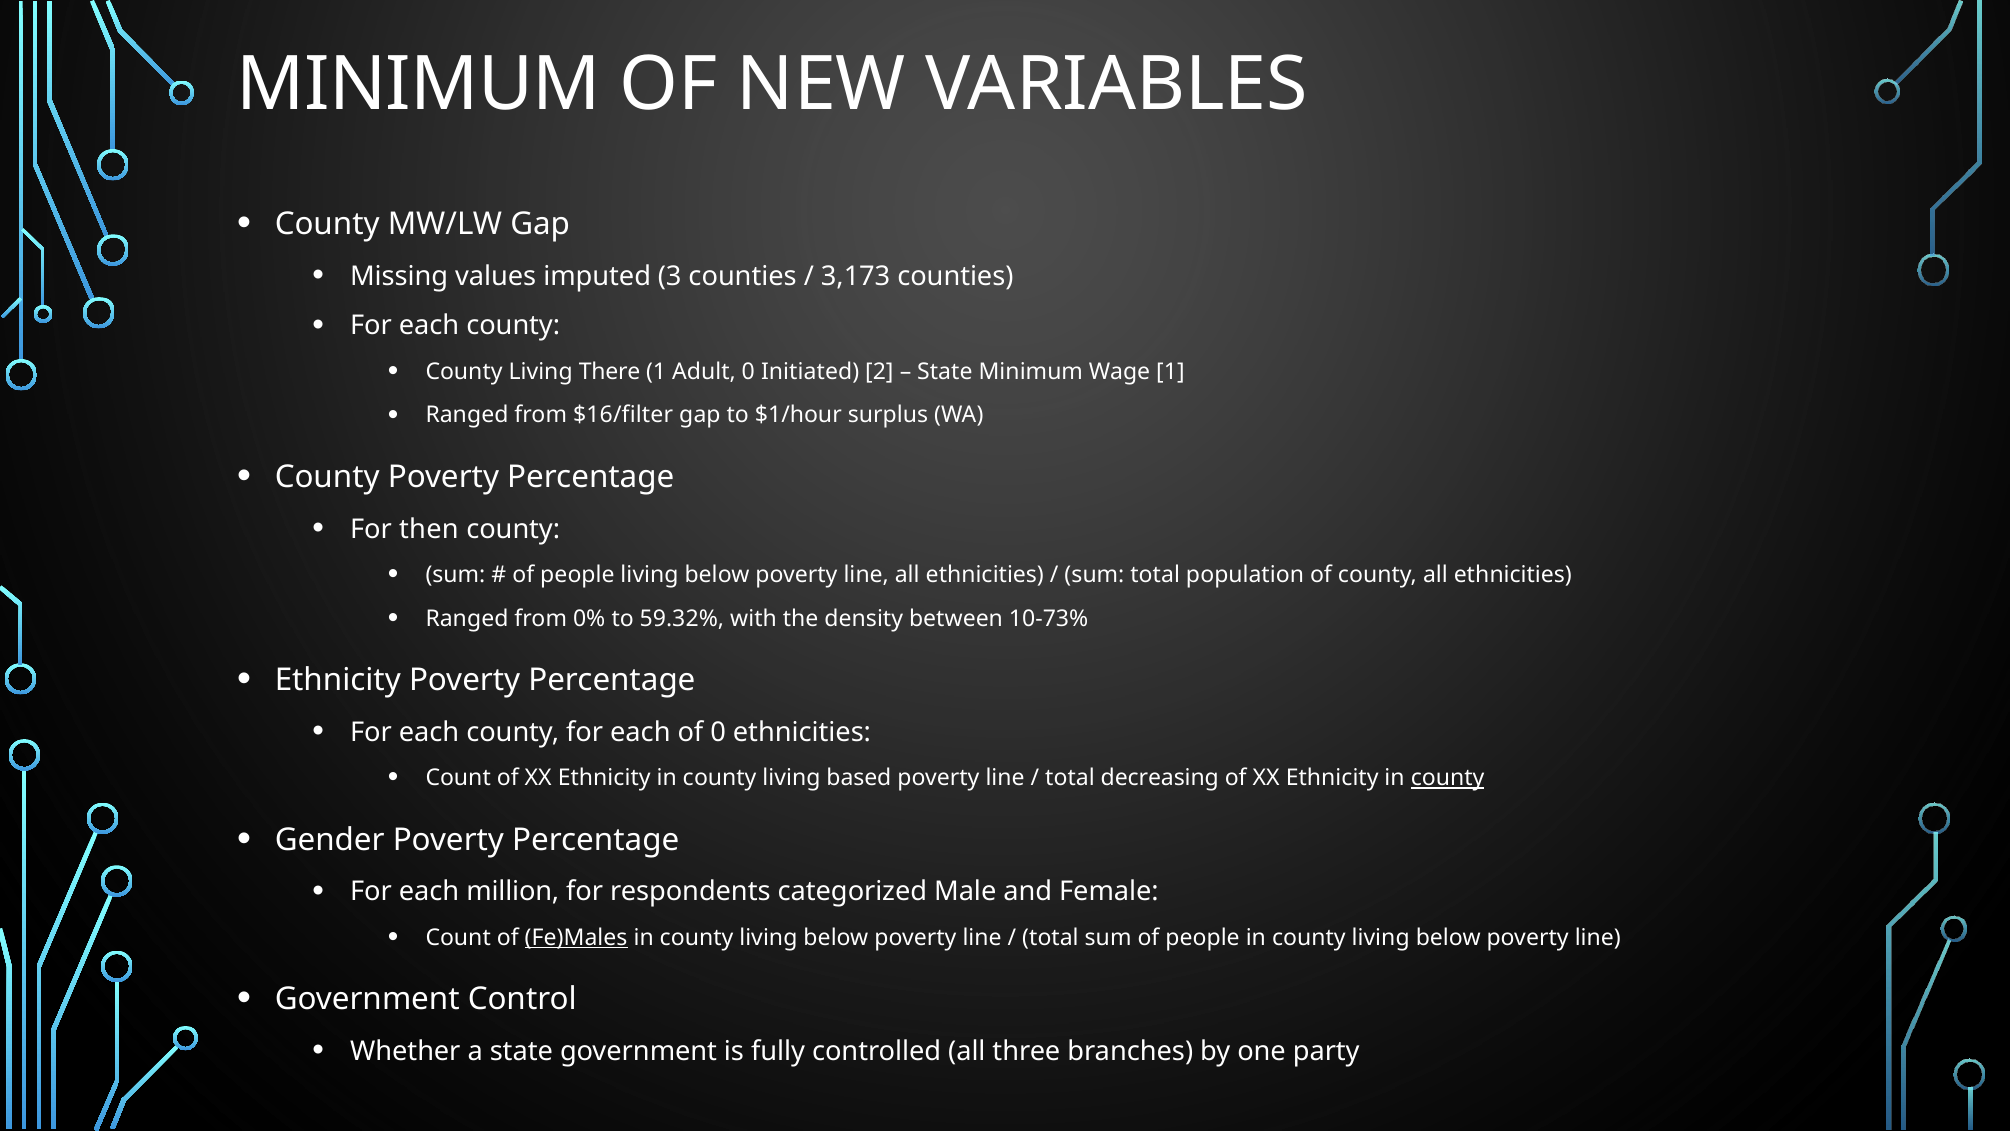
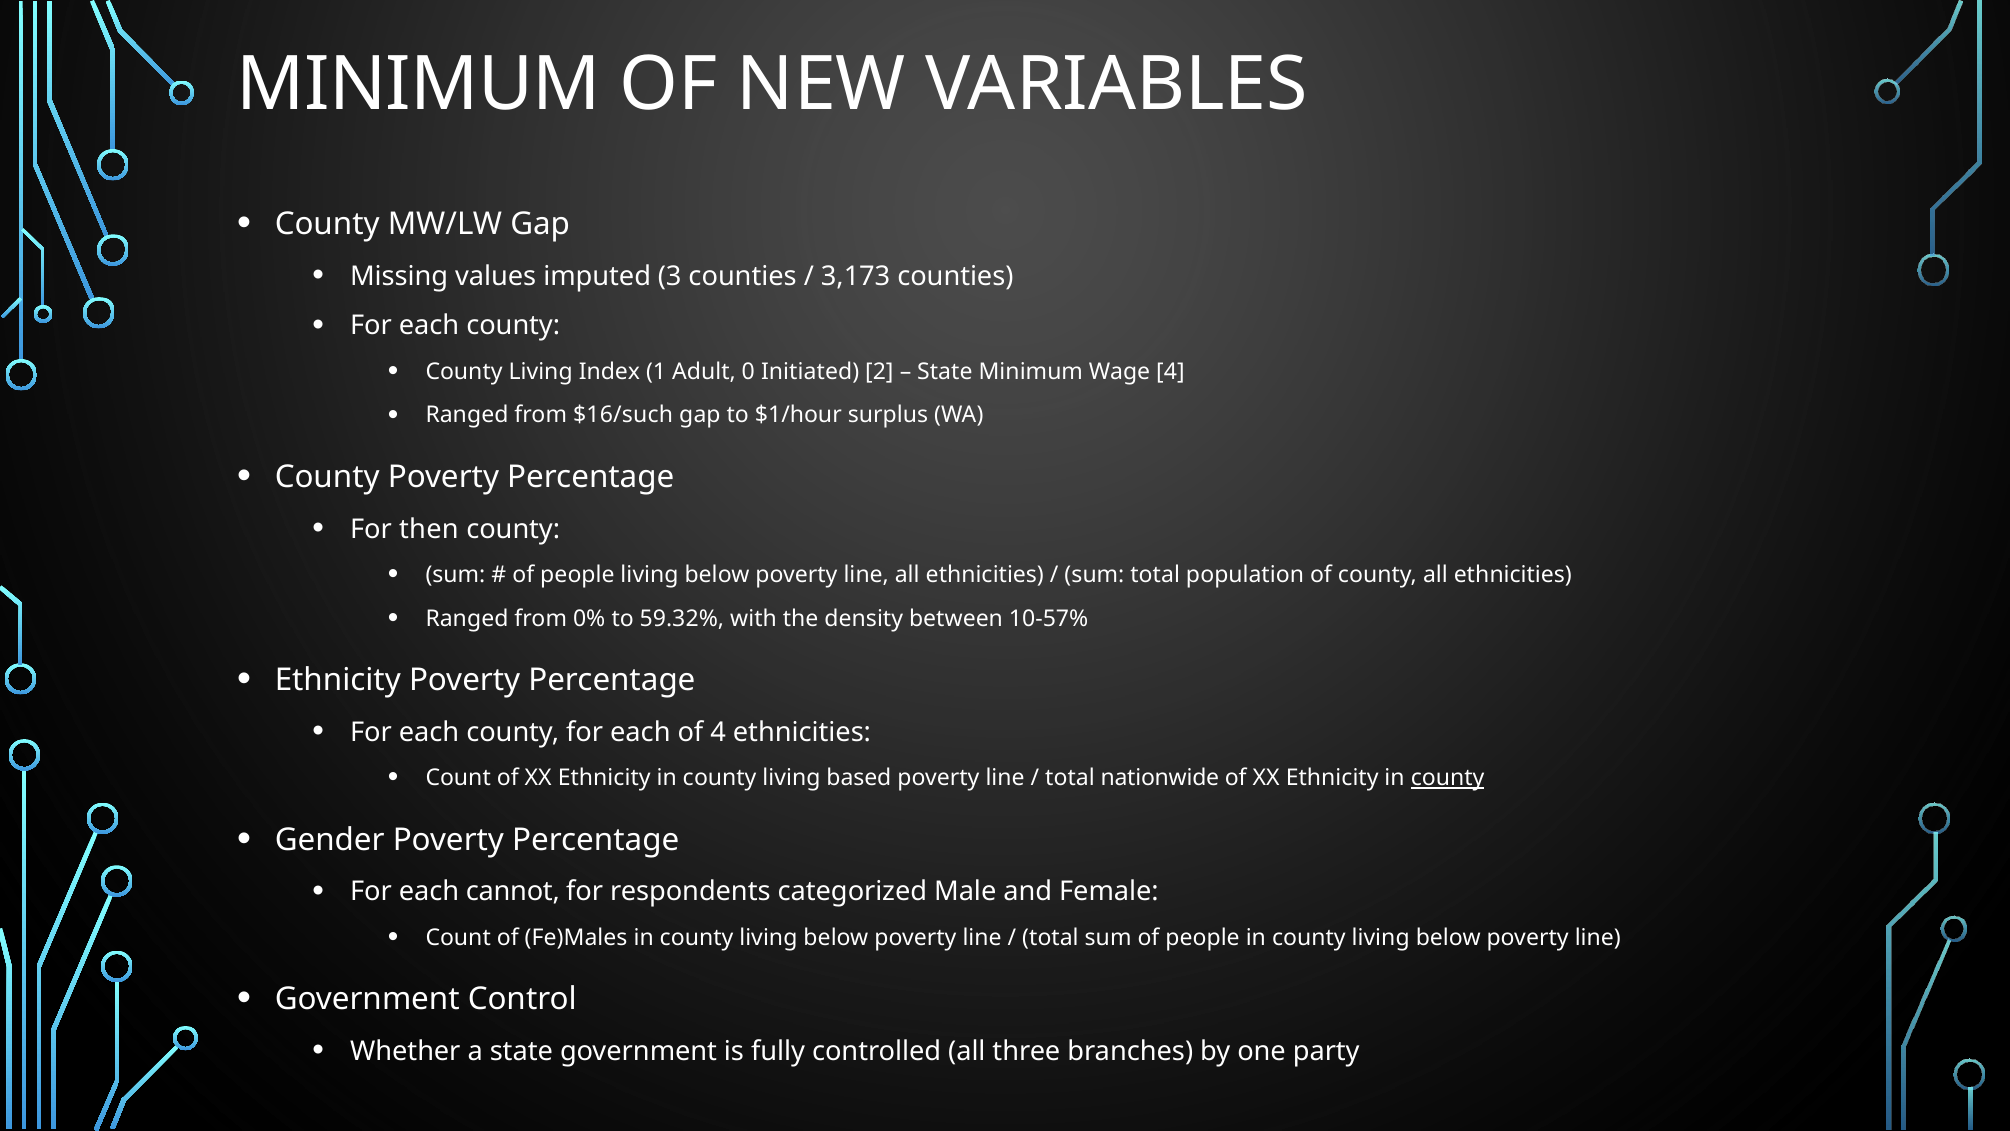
There: There -> Index
Wage 1: 1 -> 4
$16/filter: $16/filter -> $16/such
10-73%: 10-73% -> 10-57%
of 0: 0 -> 4
decreasing: decreasing -> nationwide
million: million -> cannot
Fe)Males underline: present -> none
